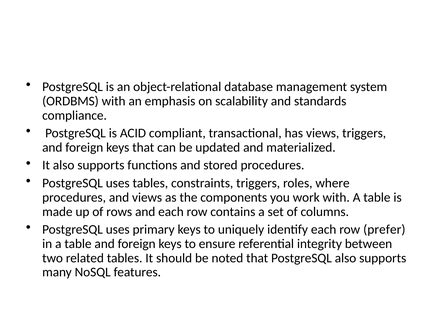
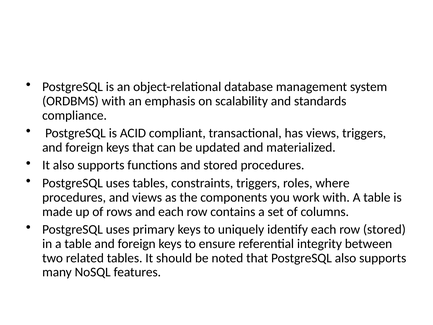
row prefer: prefer -> stored
